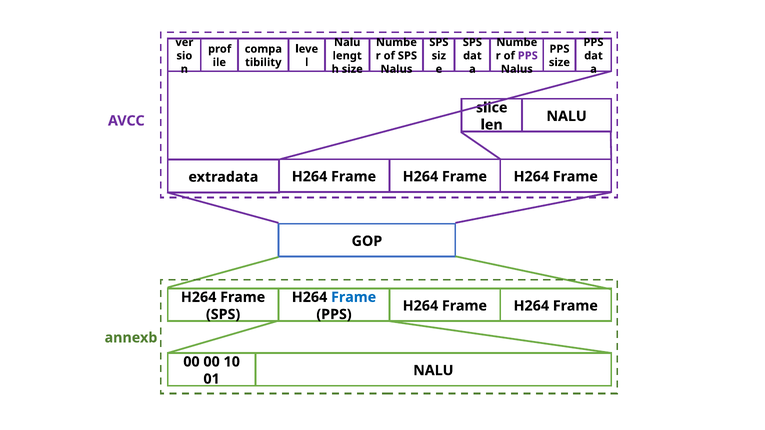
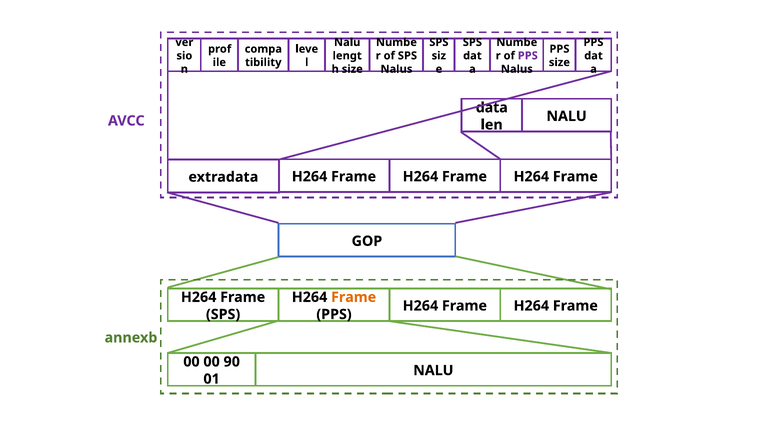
slice: slice -> data
Frame at (354, 297) colour: blue -> orange
10: 10 -> 90
